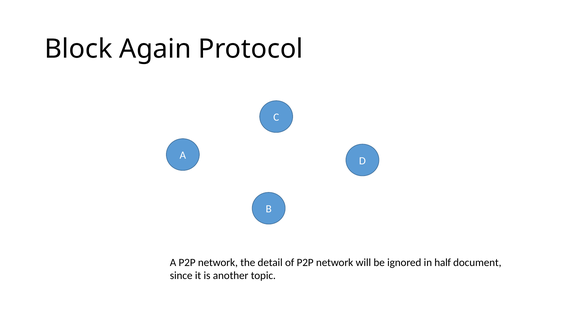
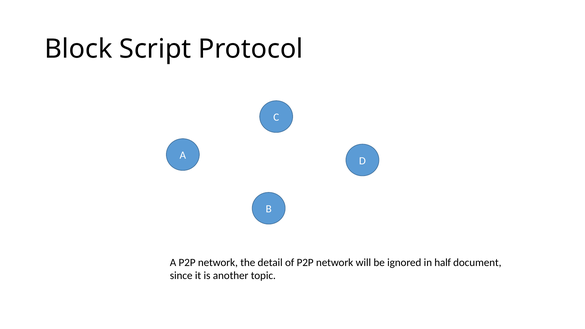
Again: Again -> Script
